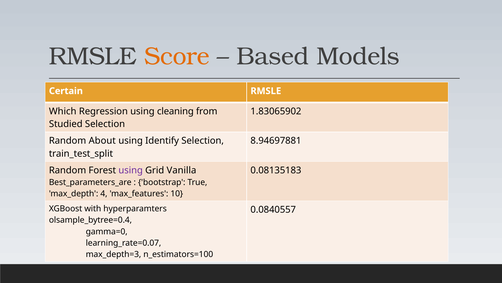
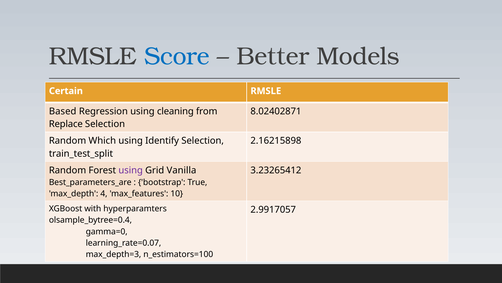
Score colour: orange -> blue
Based: Based -> Better
Which: Which -> Based
1.83065902: 1.83065902 -> 8.02402871
Studied: Studied -> Replace
About: About -> Which
8.94697881: 8.94697881 -> 2.16215898
0.08135183: 0.08135183 -> 3.23265412
0.0840557: 0.0840557 -> 2.9917057
